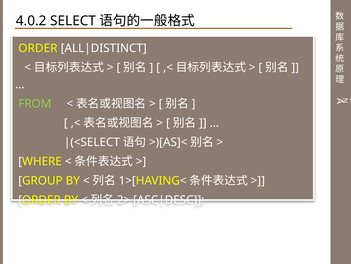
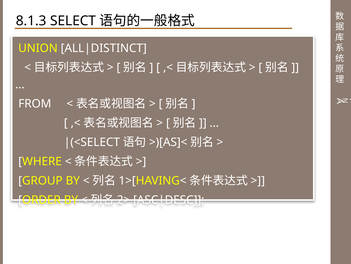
4.0.2: 4.0.2 -> 8.1.3
ORDER at (38, 48): ORDER -> UNION
FROM colour: light green -> white
